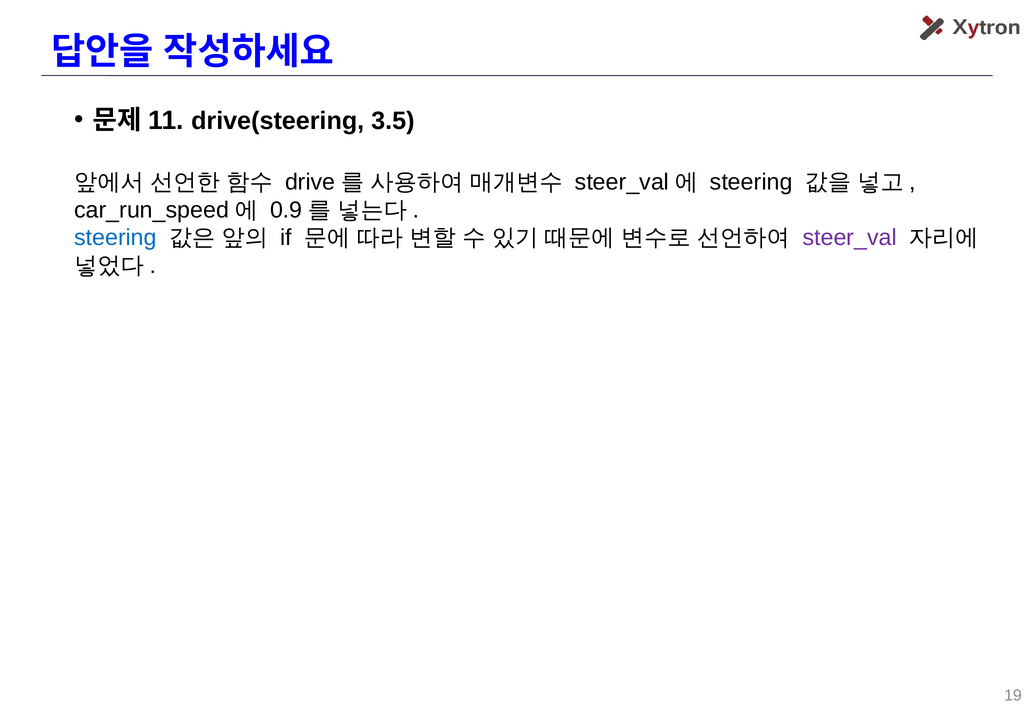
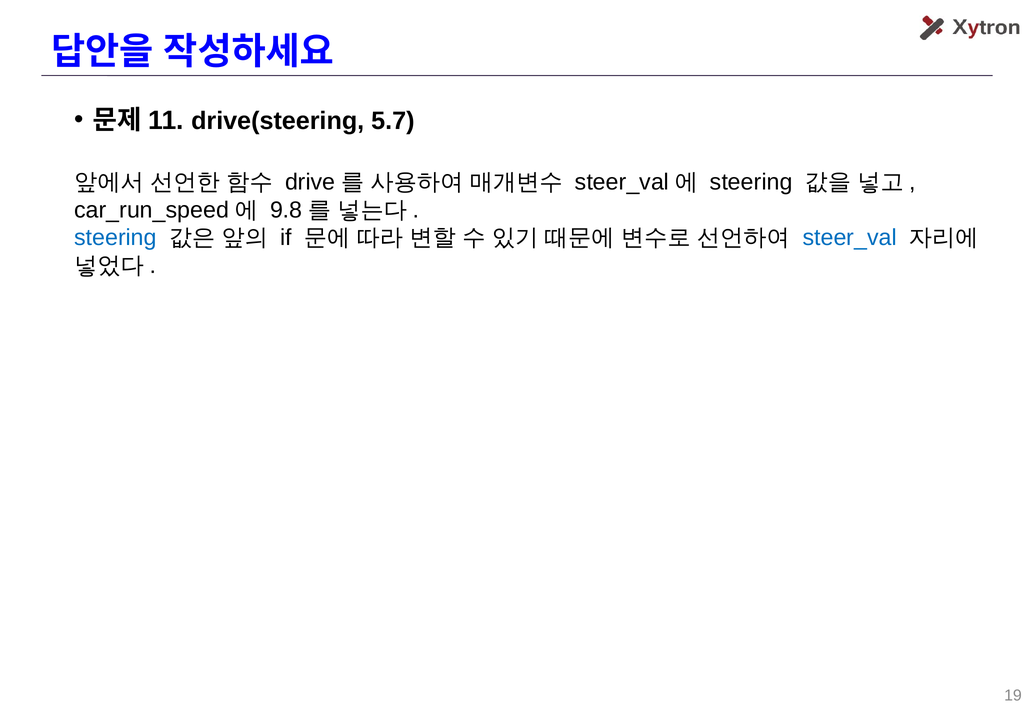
3.5: 3.5 -> 5.7
0.9: 0.9 -> 9.8
steer_val at (850, 238) colour: purple -> blue
